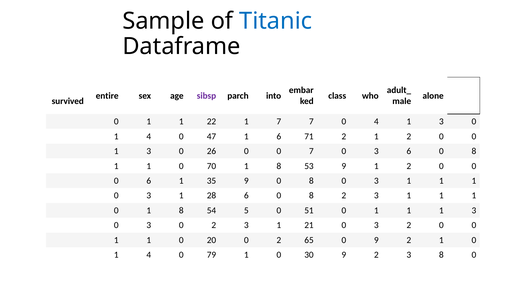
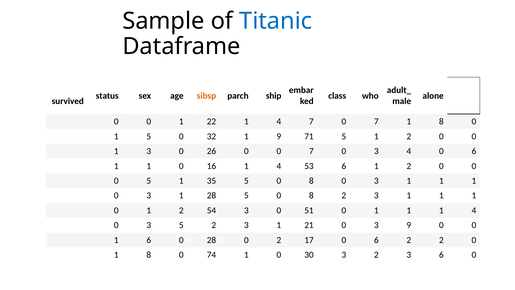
entire: entire -> status
sibsp colour: purple -> orange
into: into -> ship
1 at (149, 121): 1 -> 0
22 1 7: 7 -> 4
7 0 4: 4 -> 7
3 at (441, 121): 3 -> 8
4 at (149, 136): 4 -> 5
47: 47 -> 32
1 6: 6 -> 9
71 2: 2 -> 5
3 6: 6 -> 4
8 at (474, 151): 8 -> 6
70: 70 -> 16
8 at (279, 166): 8 -> 4
53 9: 9 -> 6
0 6: 6 -> 5
35 9: 9 -> 5
28 6: 6 -> 5
0 1 8: 8 -> 2
54 5: 5 -> 3
1 1 3: 3 -> 4
0 3 0: 0 -> 5
3 2: 2 -> 9
1 at (149, 240): 1 -> 6
0 20: 20 -> 28
65: 65 -> 17
9 at (376, 240): 9 -> 6
1 at (441, 240): 1 -> 2
4 at (149, 255): 4 -> 8
79: 79 -> 74
30 9: 9 -> 3
3 8: 8 -> 6
